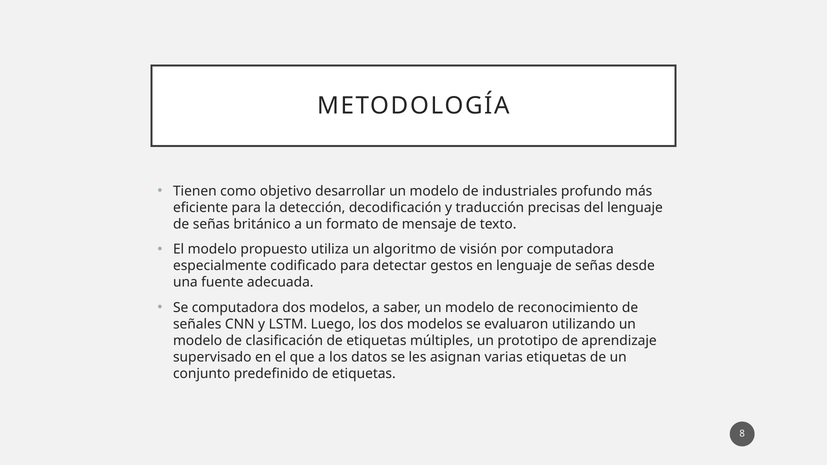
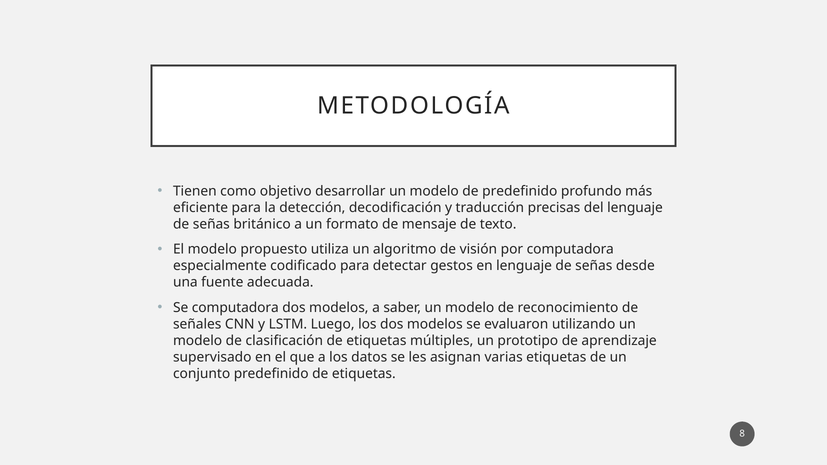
de industriales: industriales -> predefinido
